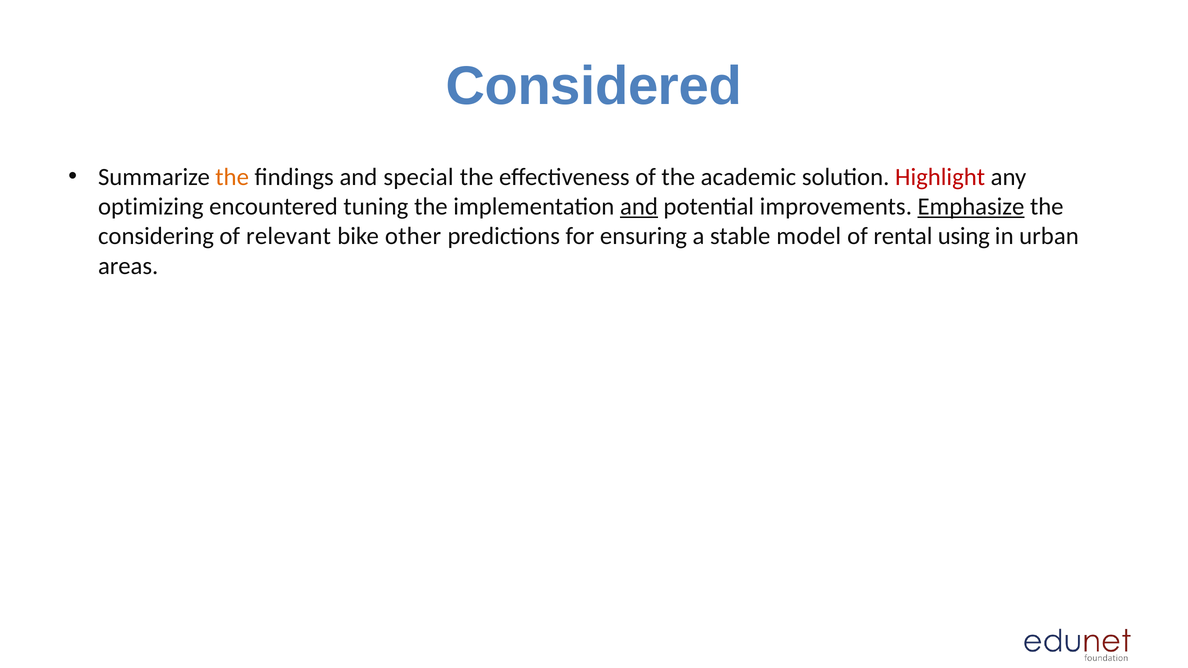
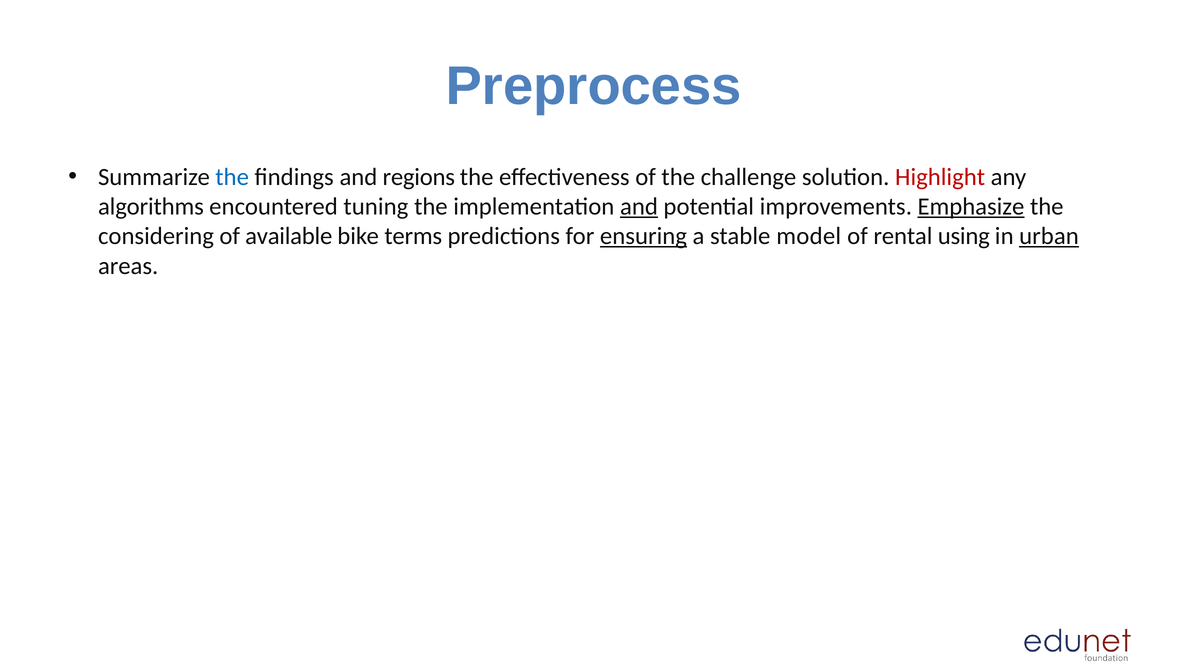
Considered: Considered -> Preprocess
the at (232, 177) colour: orange -> blue
special: special -> regions
academic: academic -> challenge
optimizing: optimizing -> algorithms
relevant: relevant -> available
other: other -> terms
ensuring underline: none -> present
urban underline: none -> present
